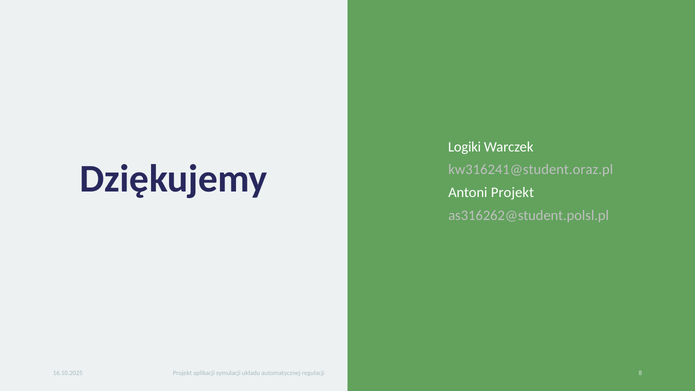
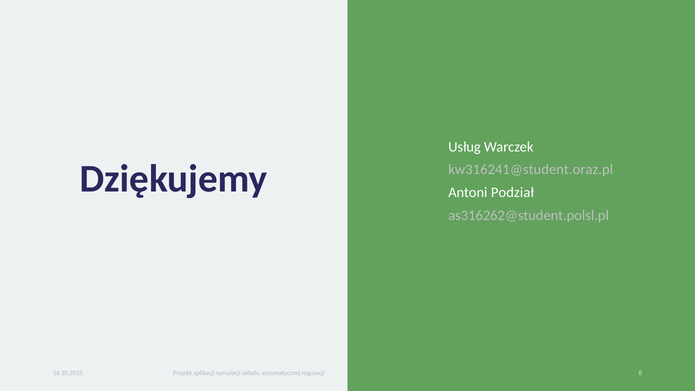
Logiki: Logiki -> Usług
Antoni Projekt: Projekt -> Podział
